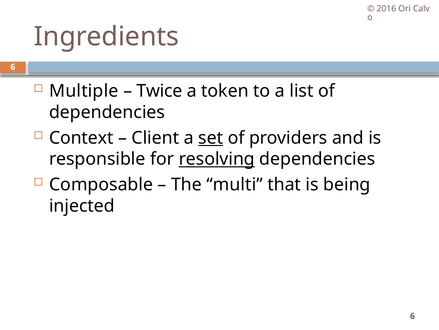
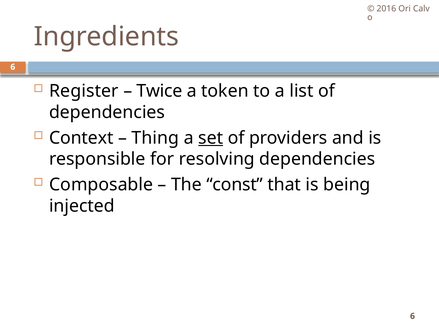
Multiple: Multiple -> Register
Client: Client -> Thing
resolving underline: present -> none
multi: multi -> const
